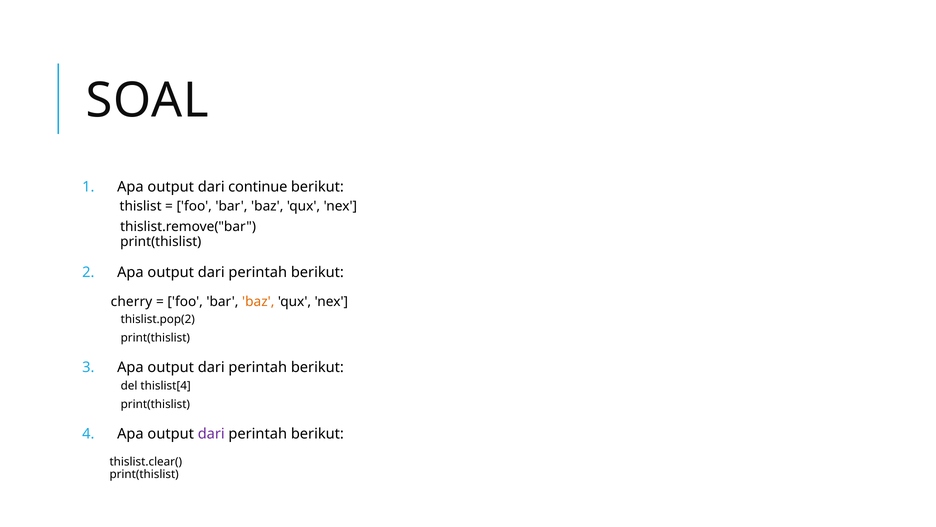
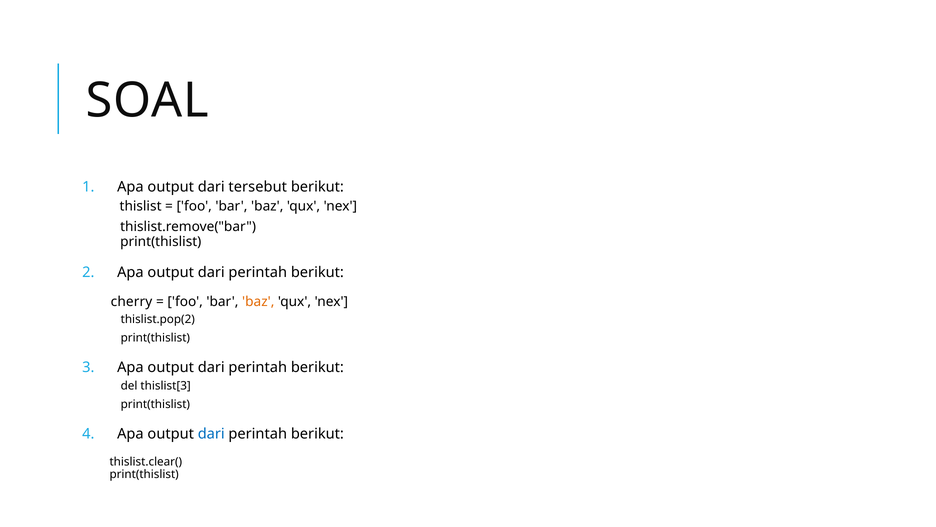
continue: continue -> tersebut
thislist[4: thislist[4 -> thislist[3
dari at (211, 434) colour: purple -> blue
